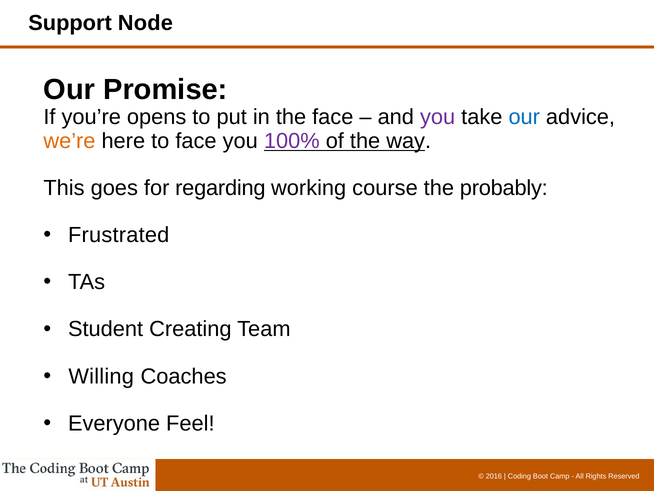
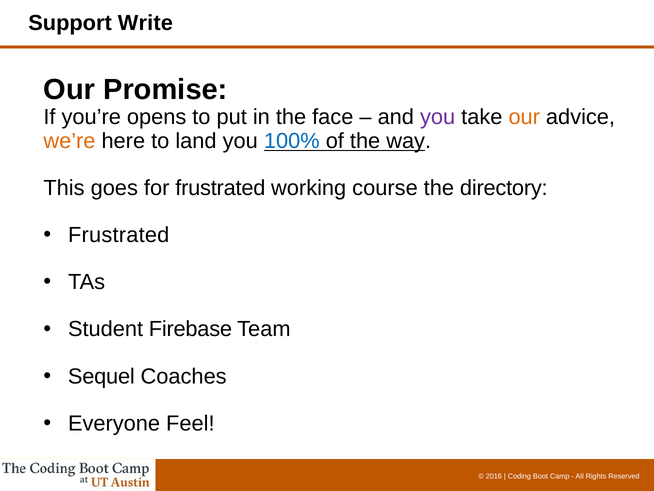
Node: Node -> Write
our at (524, 117) colour: blue -> orange
to face: face -> land
100% colour: purple -> blue
for regarding: regarding -> frustrated
probably: probably -> directory
Creating: Creating -> Firebase
Willing: Willing -> Sequel
